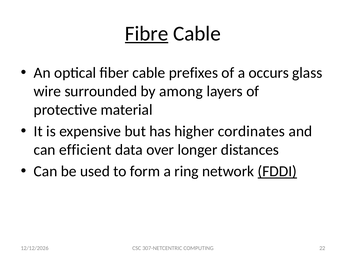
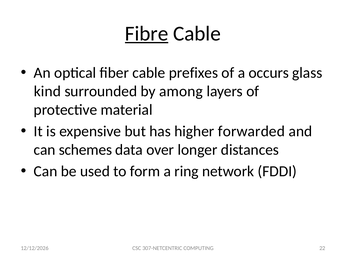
wire: wire -> kind
cordinates: cordinates -> forwarded
efficient: efficient -> schemes
FDDI underline: present -> none
